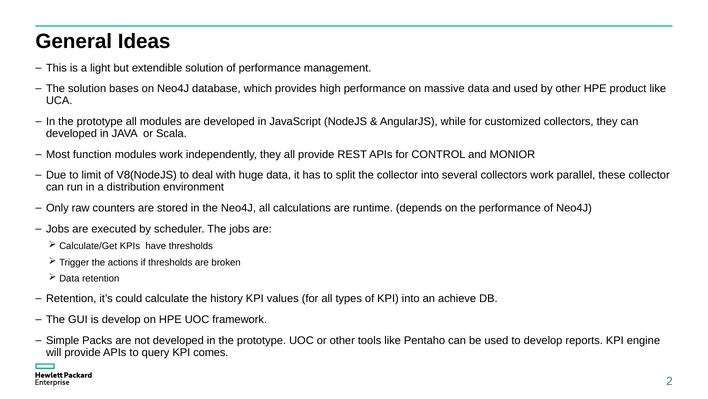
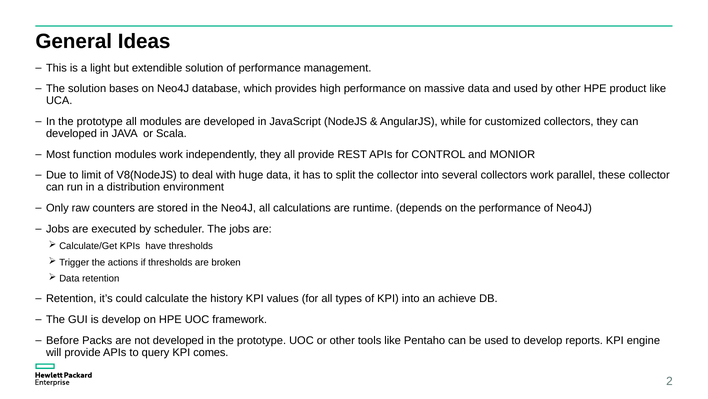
Simple: Simple -> Before
